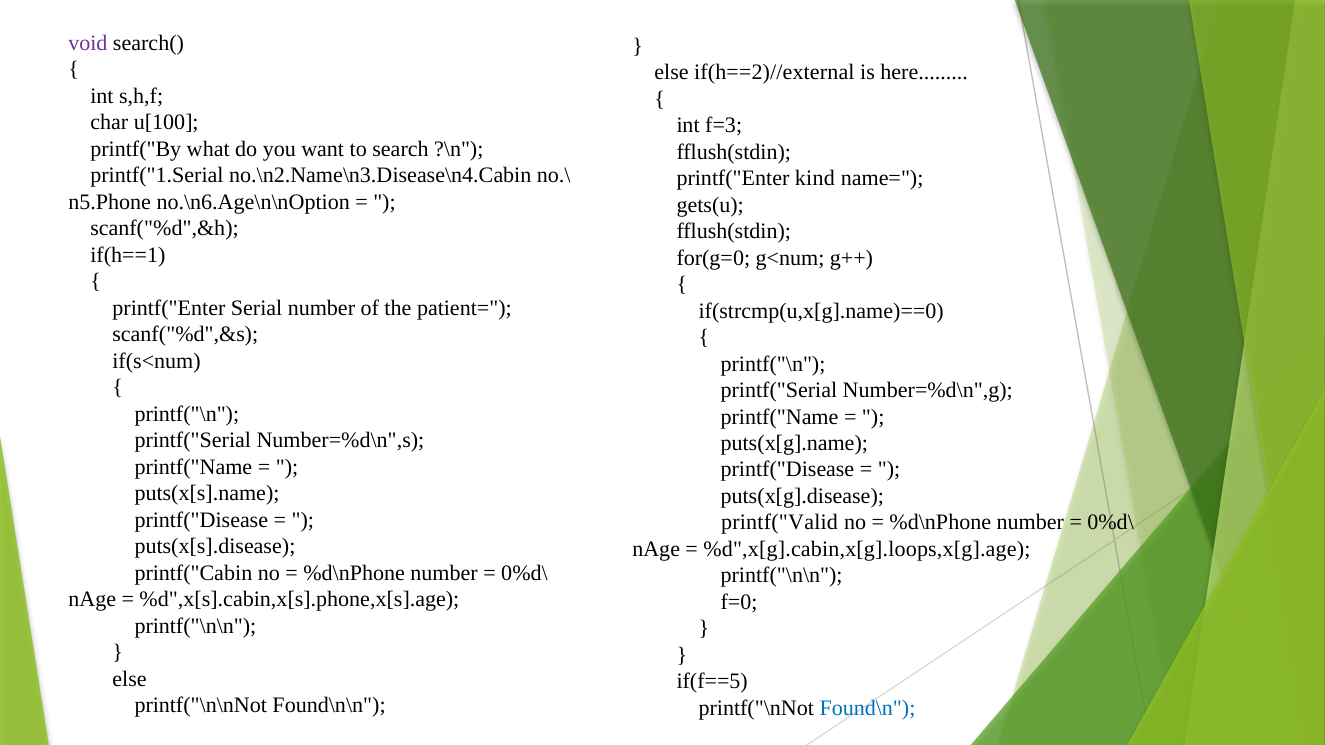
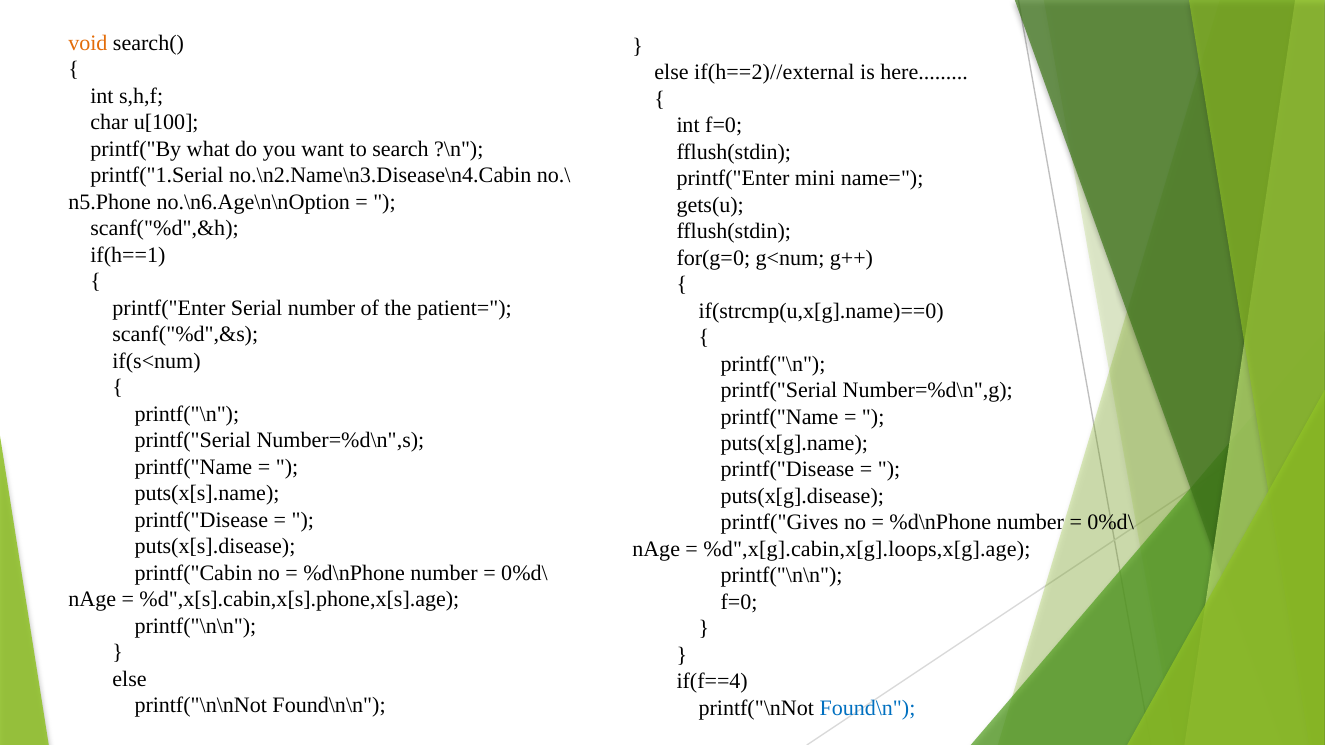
void colour: purple -> orange
int f=3: f=3 -> f=0
kind: kind -> mini
printf("Valid: printf("Valid -> printf("Gives
if(f==5: if(f==5 -> if(f==4
